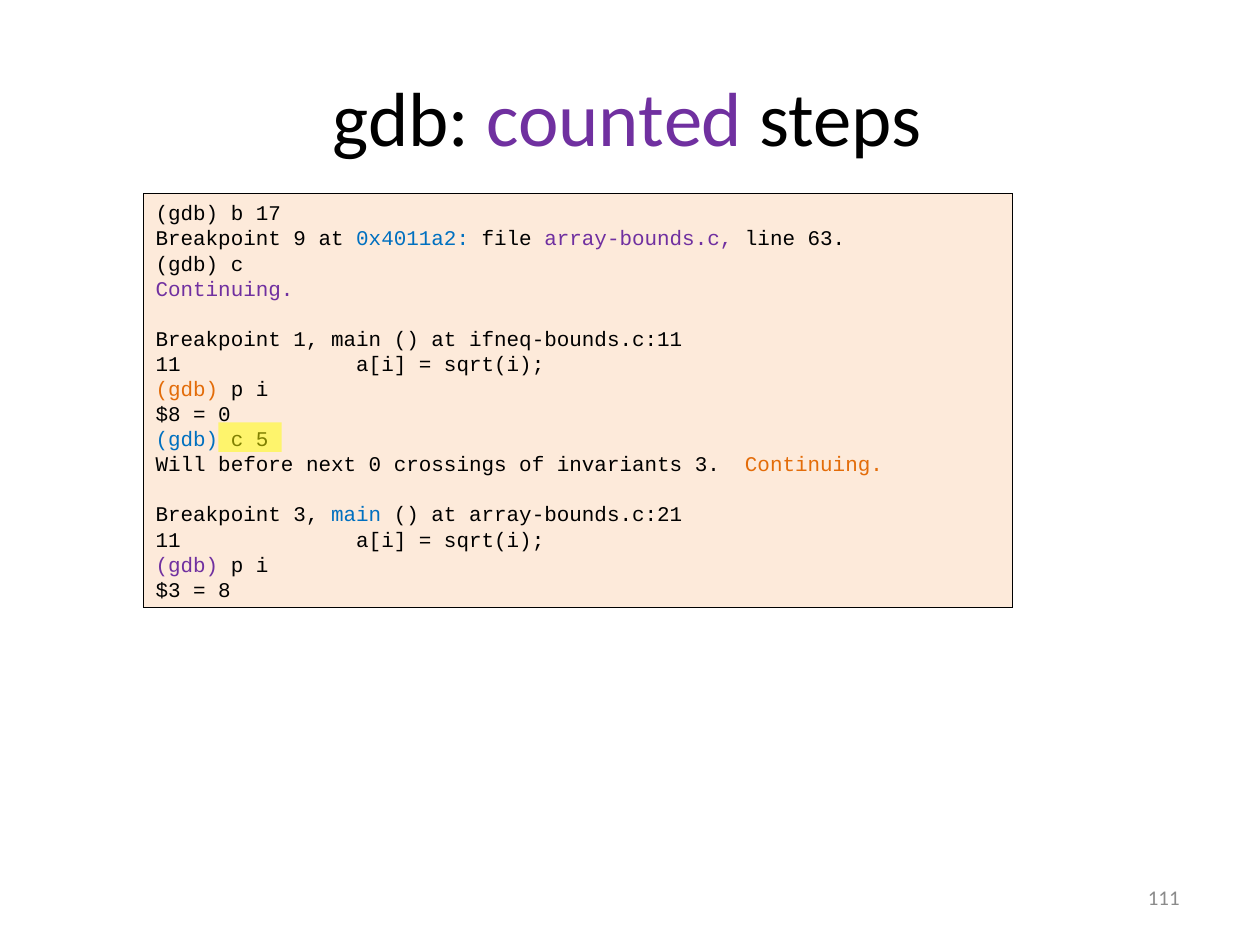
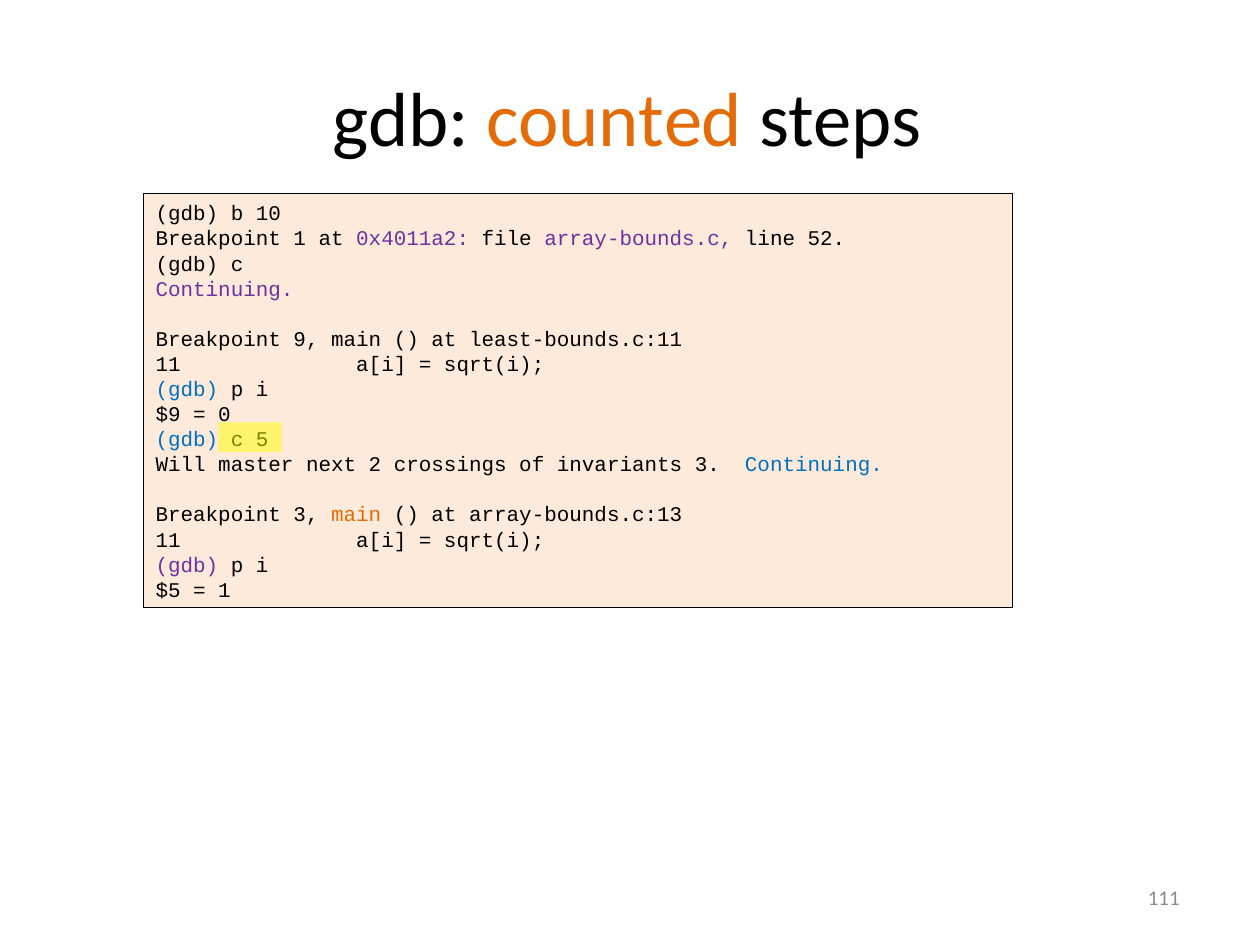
counted colour: purple -> orange
17: 17 -> 10
Breakpoint 9: 9 -> 1
0x4011a2 colour: blue -> purple
63: 63 -> 52
1: 1 -> 9
ifneq-bounds.c:11: ifneq-bounds.c:11 -> least-bounds.c:11
gdb at (187, 390) colour: orange -> blue
$8: $8 -> $9
before: before -> master
next 0: 0 -> 2
Continuing at (814, 465) colour: orange -> blue
main at (356, 515) colour: blue -> orange
array-bounds.c:21: array-bounds.c:21 -> array-bounds.c:13
$3: $3 -> $5
8 at (225, 591): 8 -> 1
